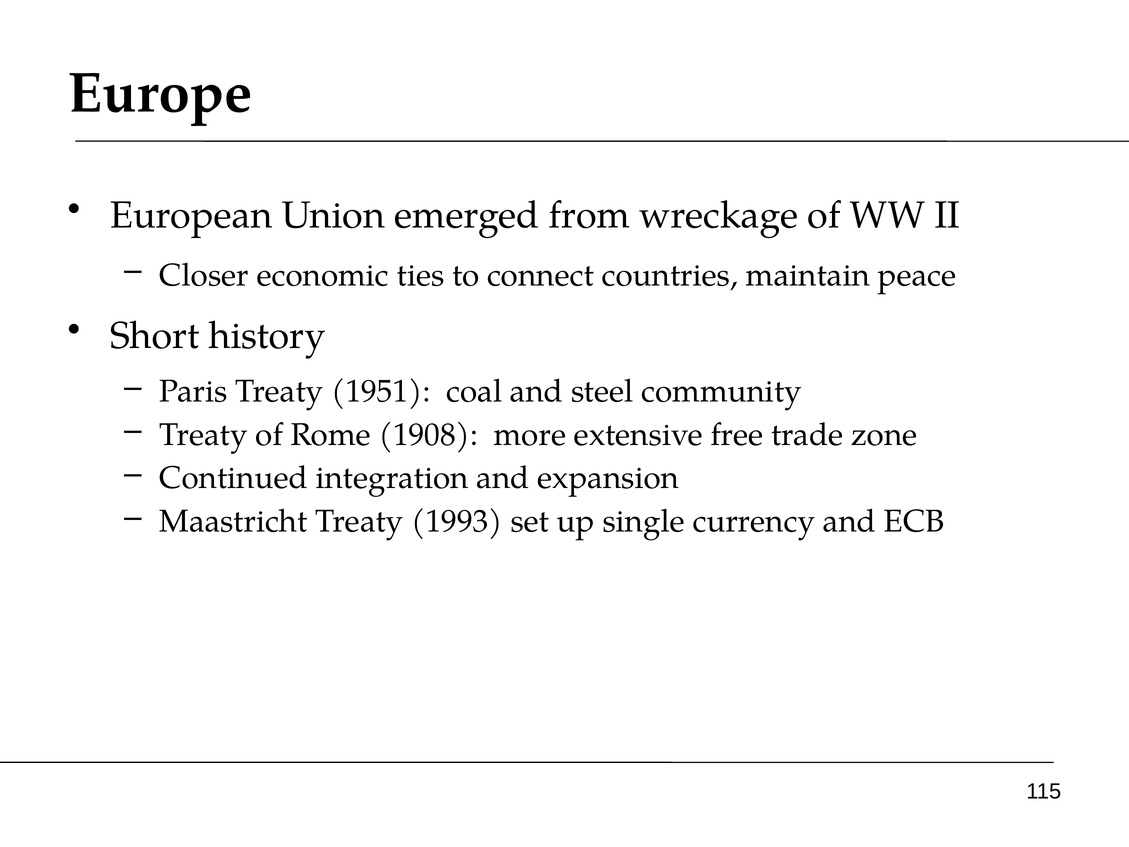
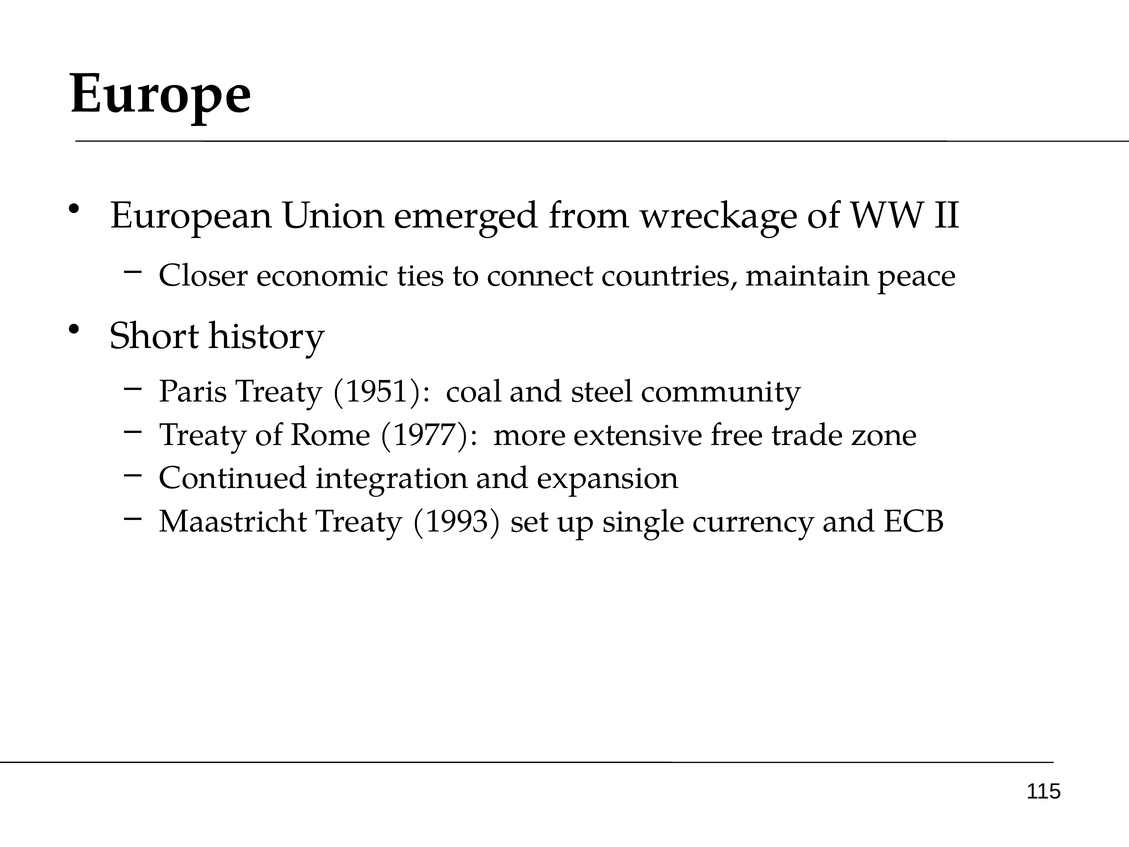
1908: 1908 -> 1977
